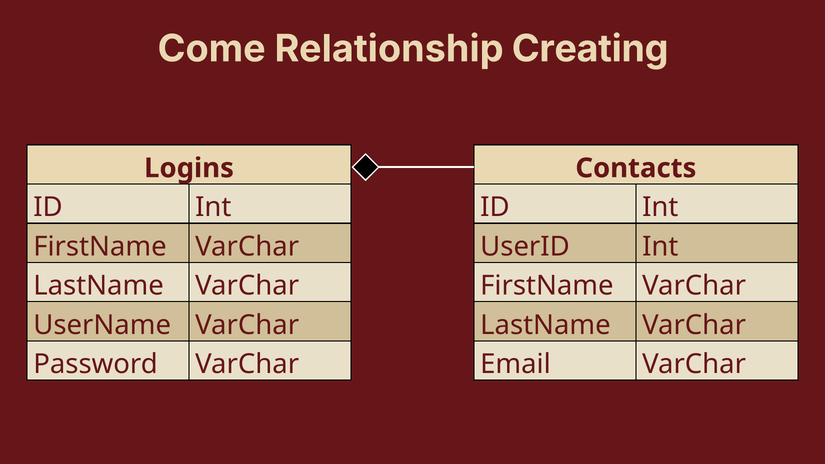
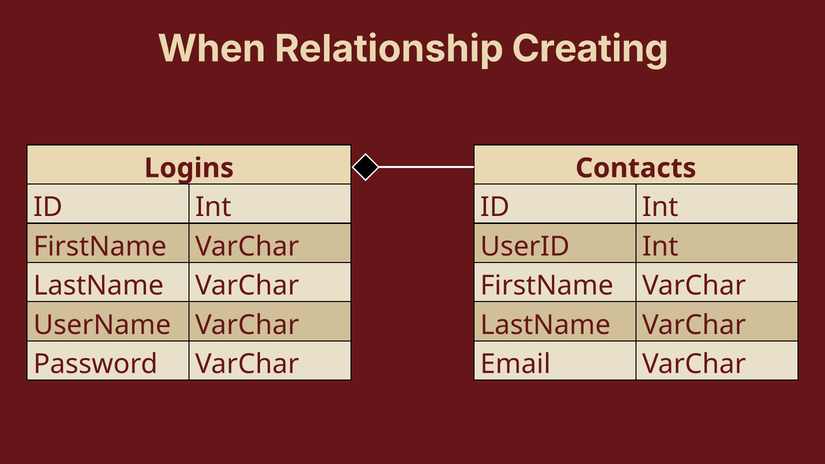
Come: Come -> When
